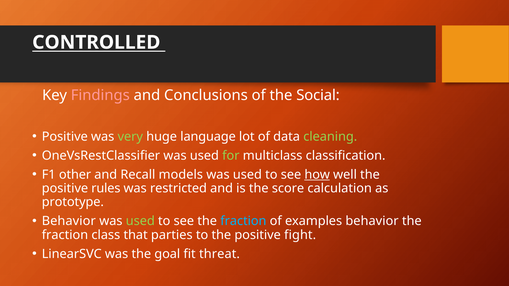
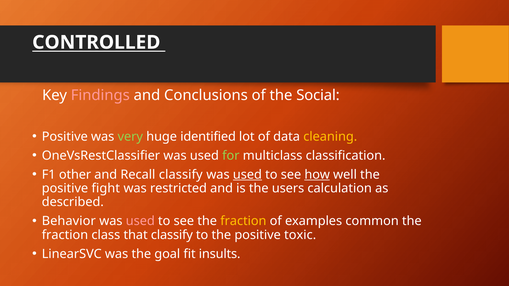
language: language -> identified
cleaning colour: light green -> yellow
Recall models: models -> classify
used at (247, 175) underline: none -> present
rules: rules -> fight
score: score -> users
prototype: prototype -> described
used at (140, 221) colour: light green -> pink
fraction at (243, 221) colour: light blue -> yellow
examples behavior: behavior -> common
that parties: parties -> classify
fight: fight -> toxic
threat: threat -> insults
